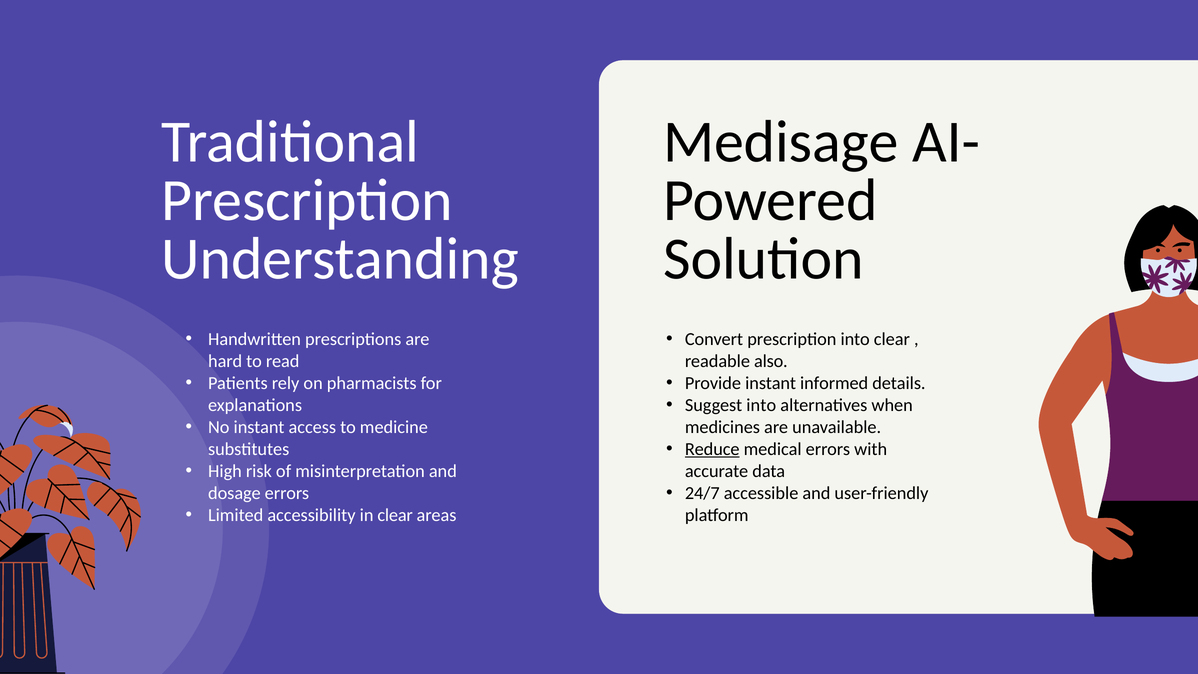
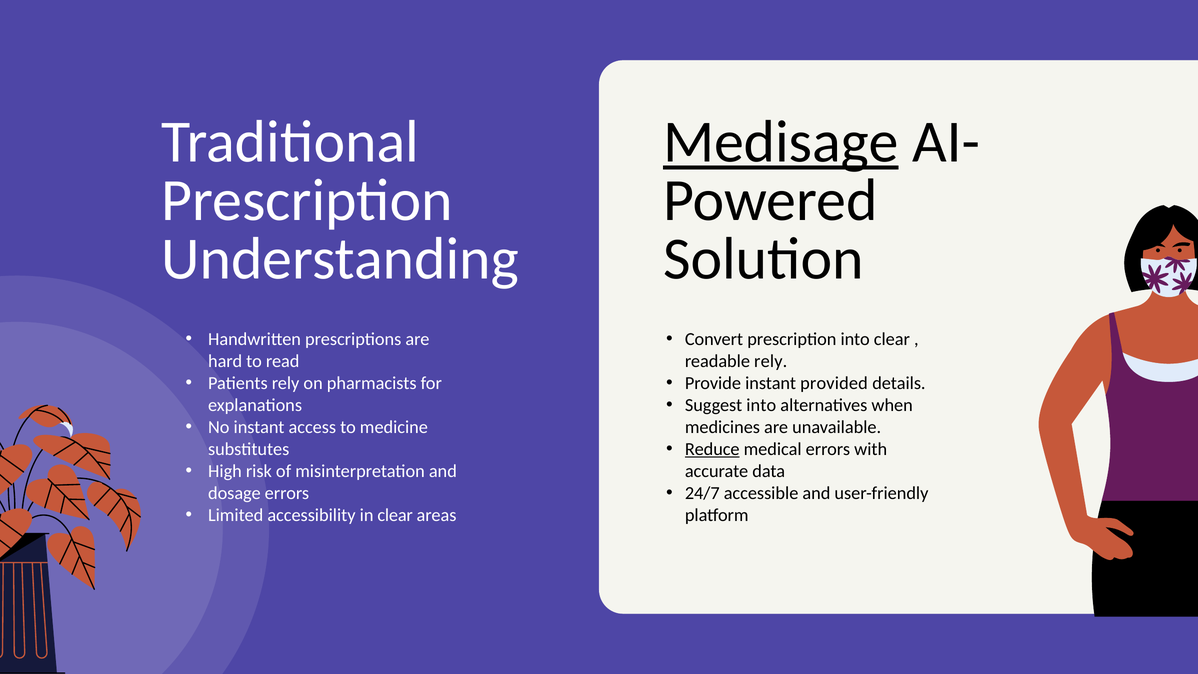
Medisage underline: none -> present
readable also: also -> rely
informed: informed -> provided
